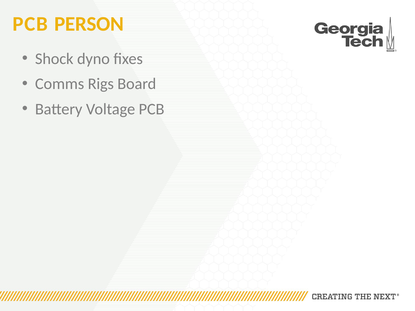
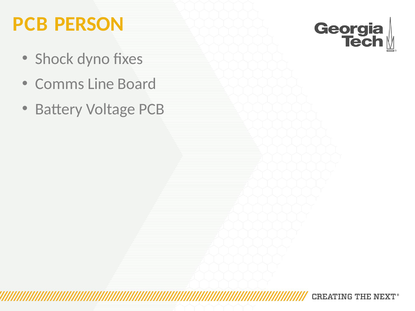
Rigs: Rigs -> Line
